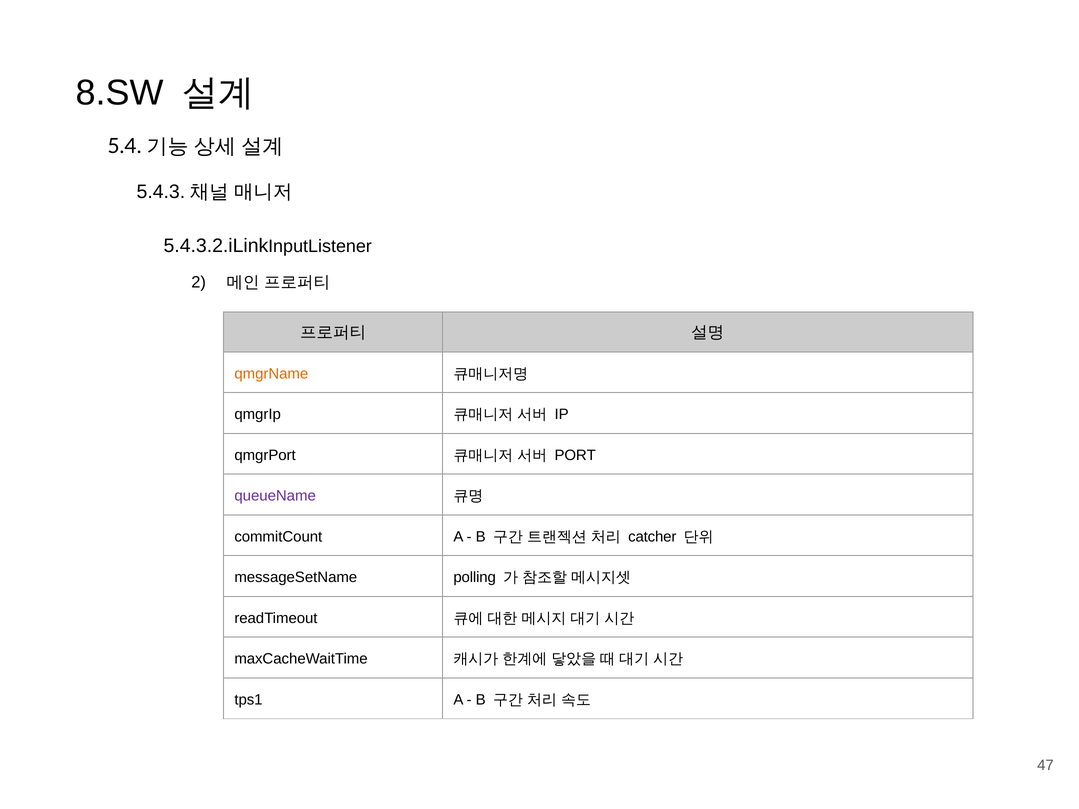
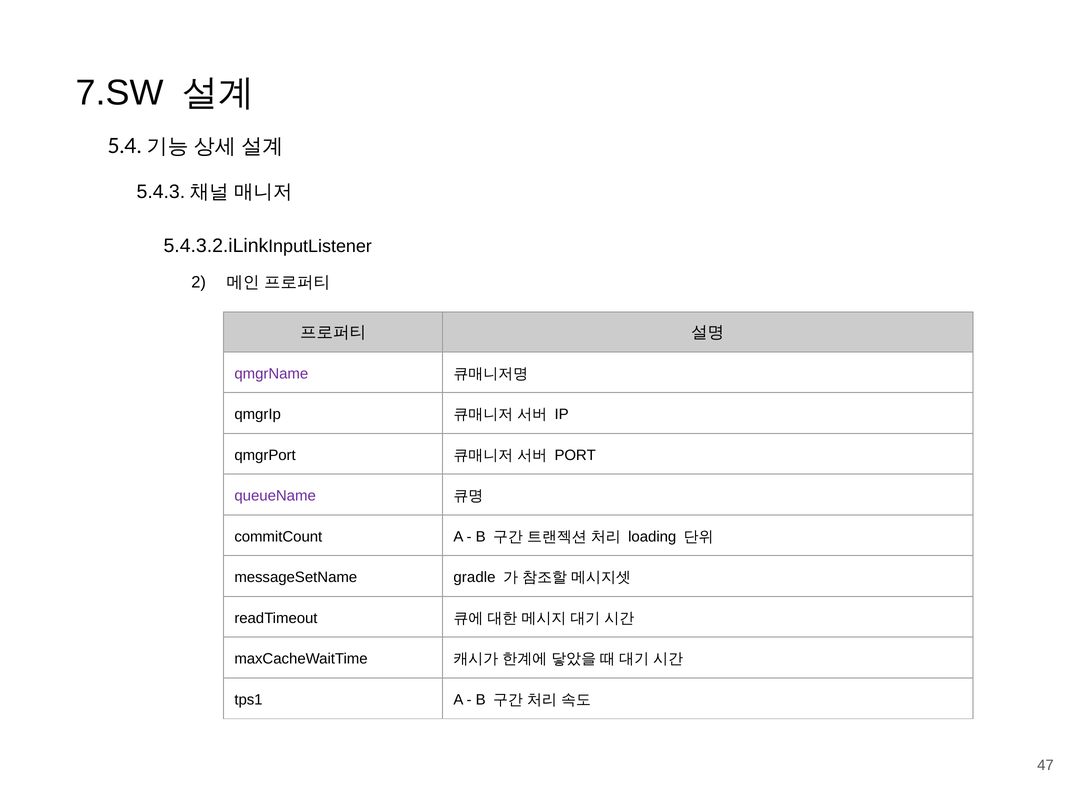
8.SW: 8.SW -> 7.SW
qmgrName colour: orange -> purple
catcher: catcher -> loading
polling: polling -> gradle
